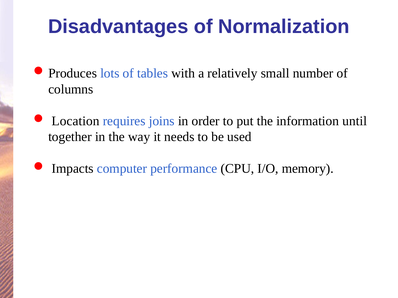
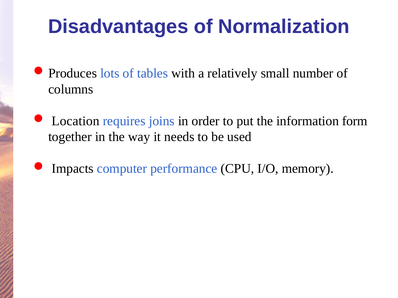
until: until -> form
